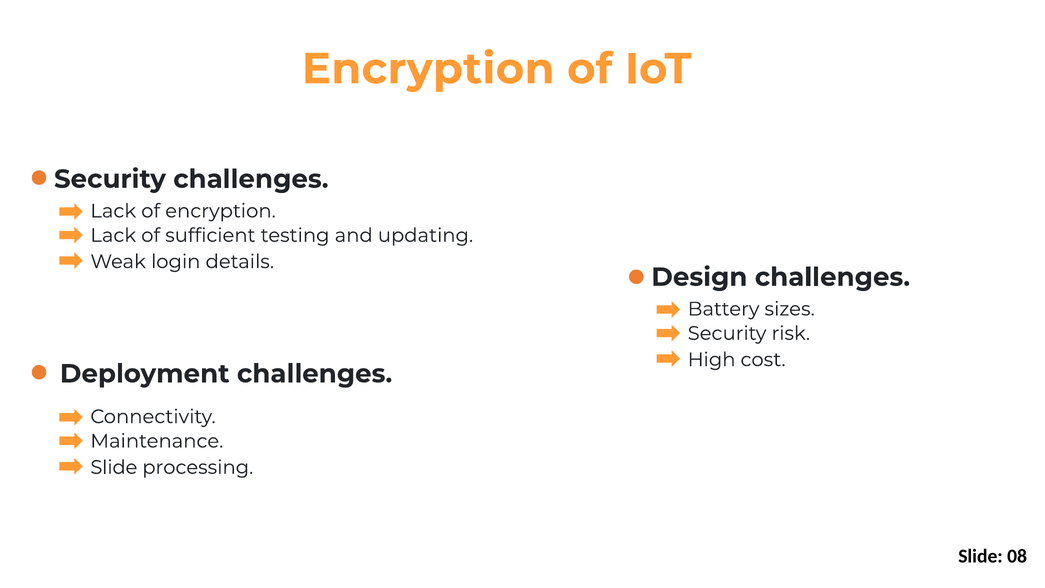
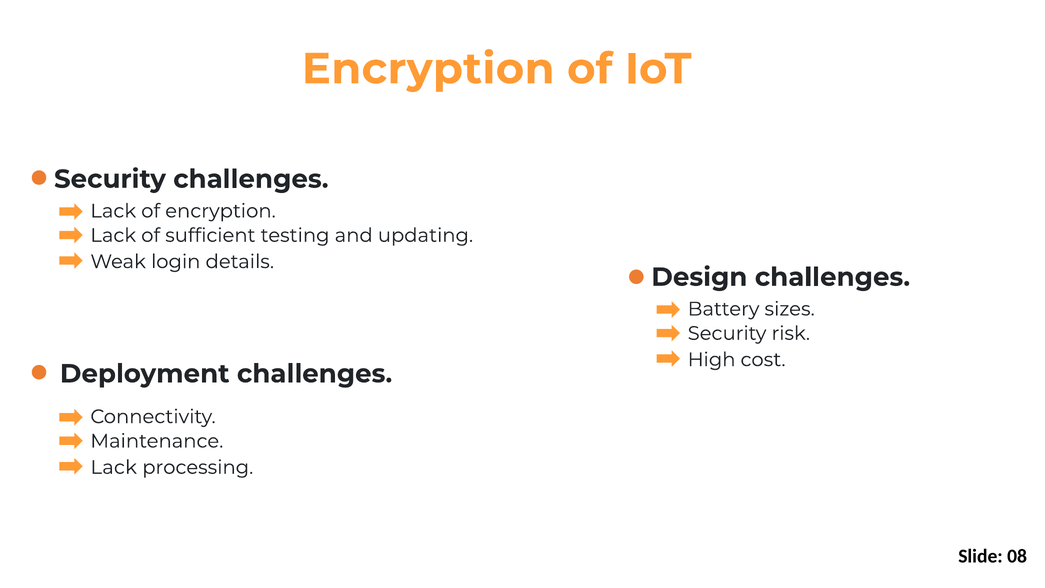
Slide at (114, 467): Slide -> Lack
